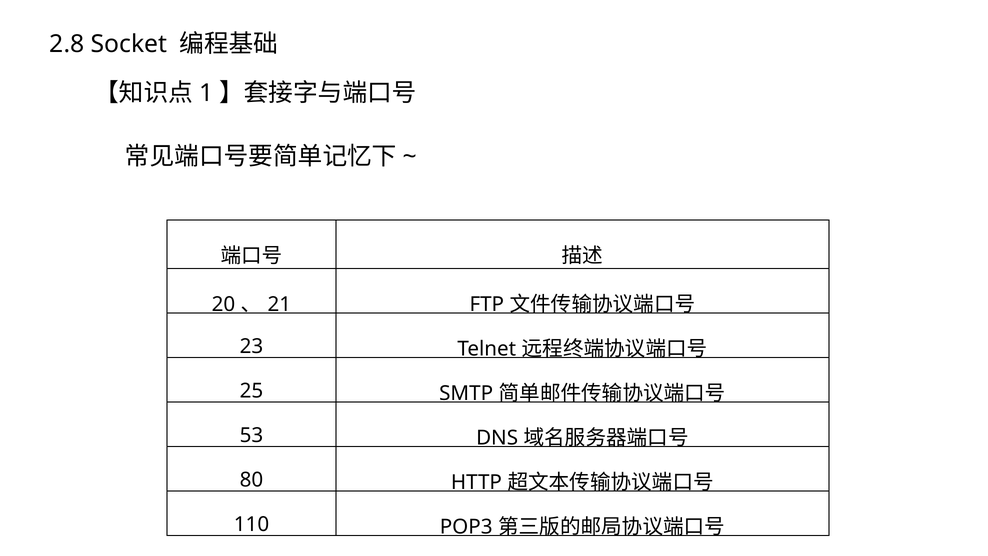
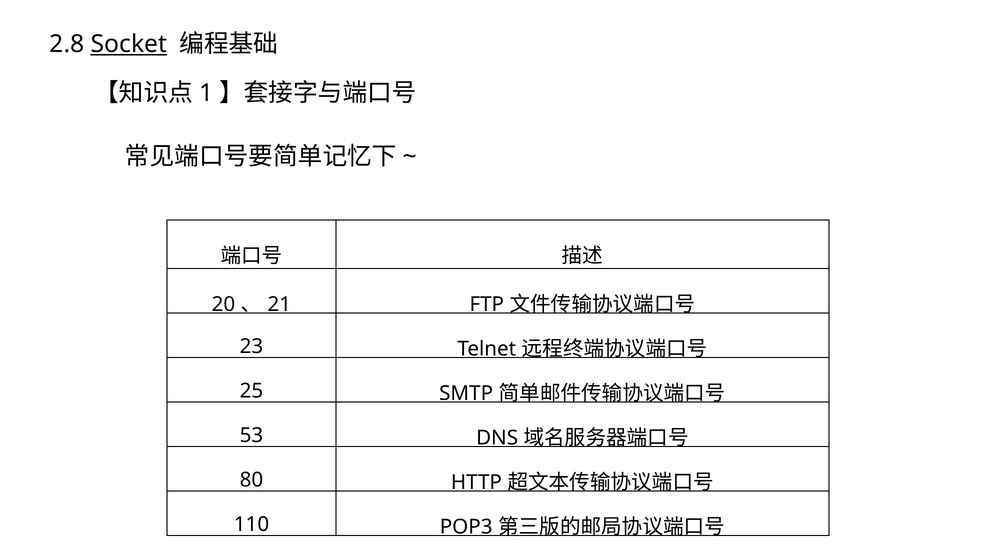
Socket underline: none -> present
